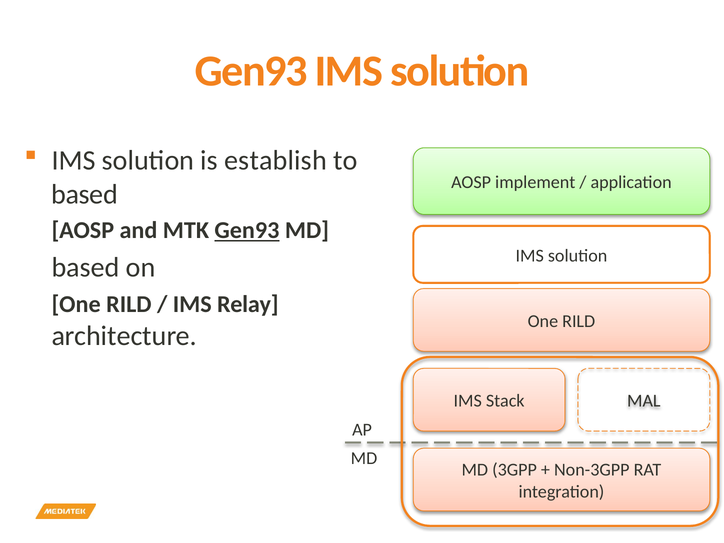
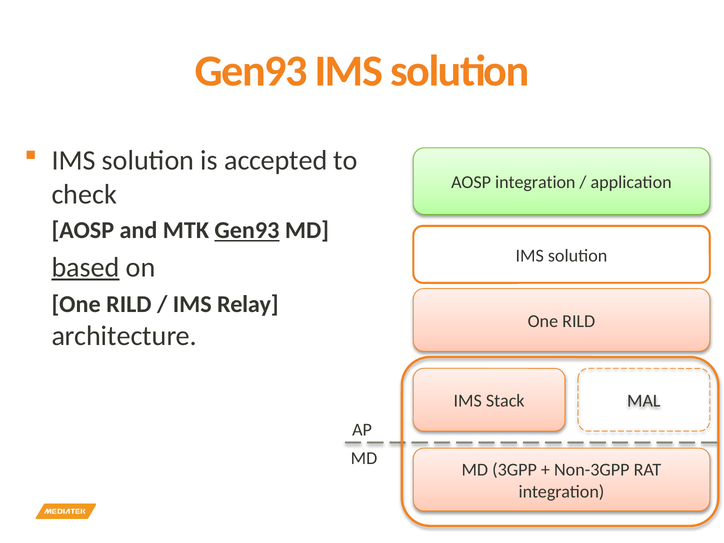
establish: establish -> accepted
AOSP implement: implement -> integration
based at (85, 194): based -> check
based at (86, 267) underline: none -> present
